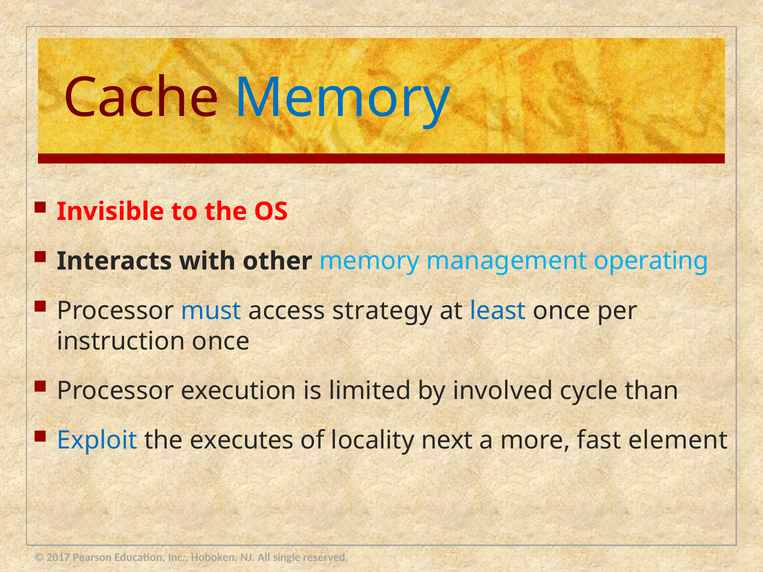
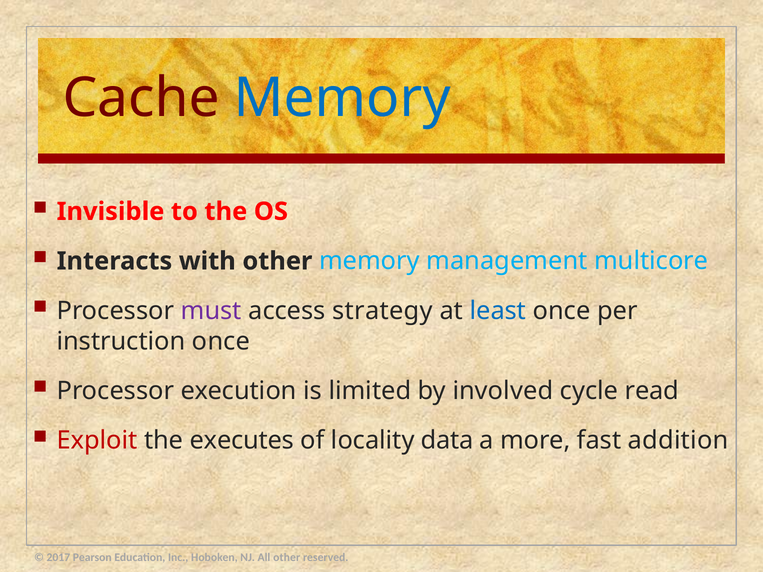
operating: operating -> multicore
must colour: blue -> purple
than: than -> read
Exploit colour: blue -> red
next: next -> data
element: element -> addition
All single: single -> other
